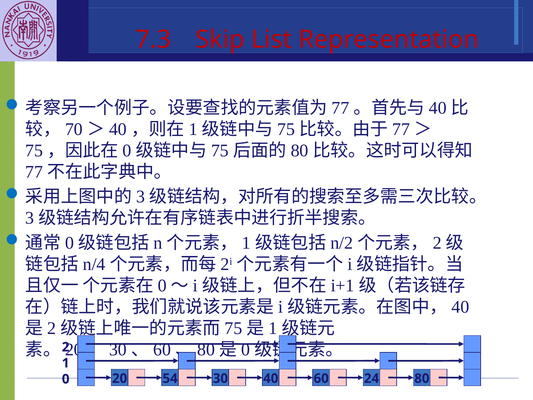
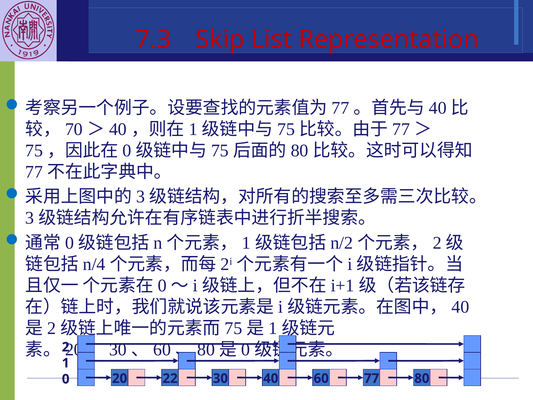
54: 54 -> 22
24: 24 -> 77
